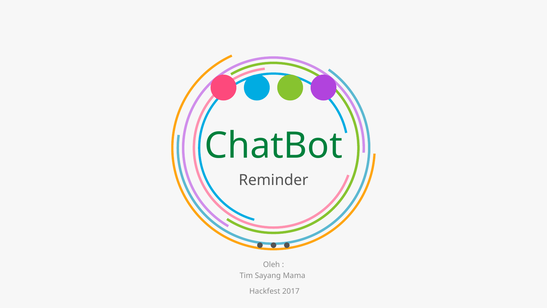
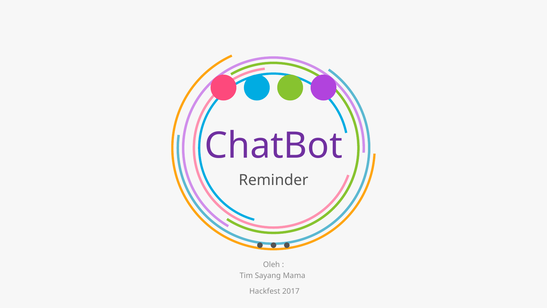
ChatBot colour: green -> purple
